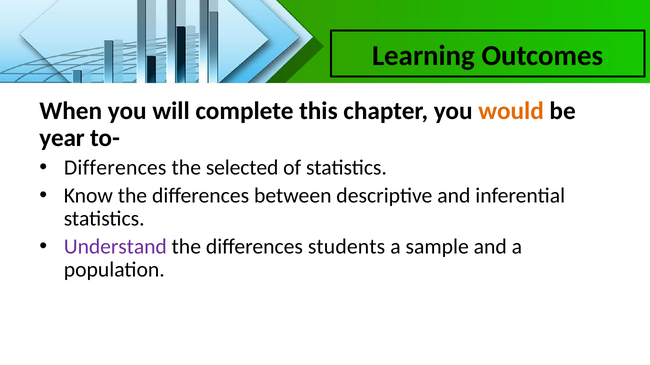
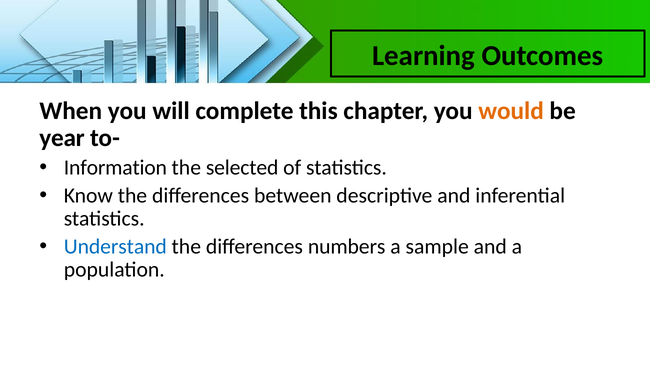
Differences at (115, 168): Differences -> Information
Understand colour: purple -> blue
students: students -> numbers
